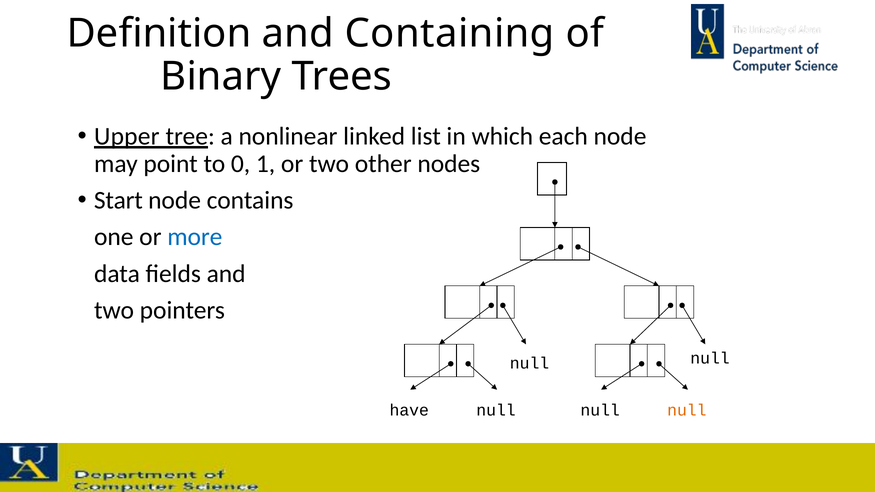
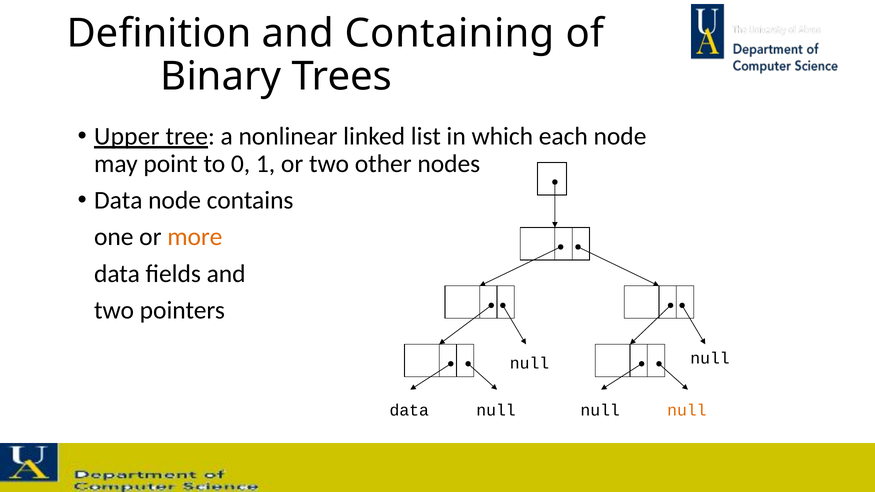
Start at (118, 200): Start -> Data
more colour: blue -> orange
have at (409, 411): have -> data
